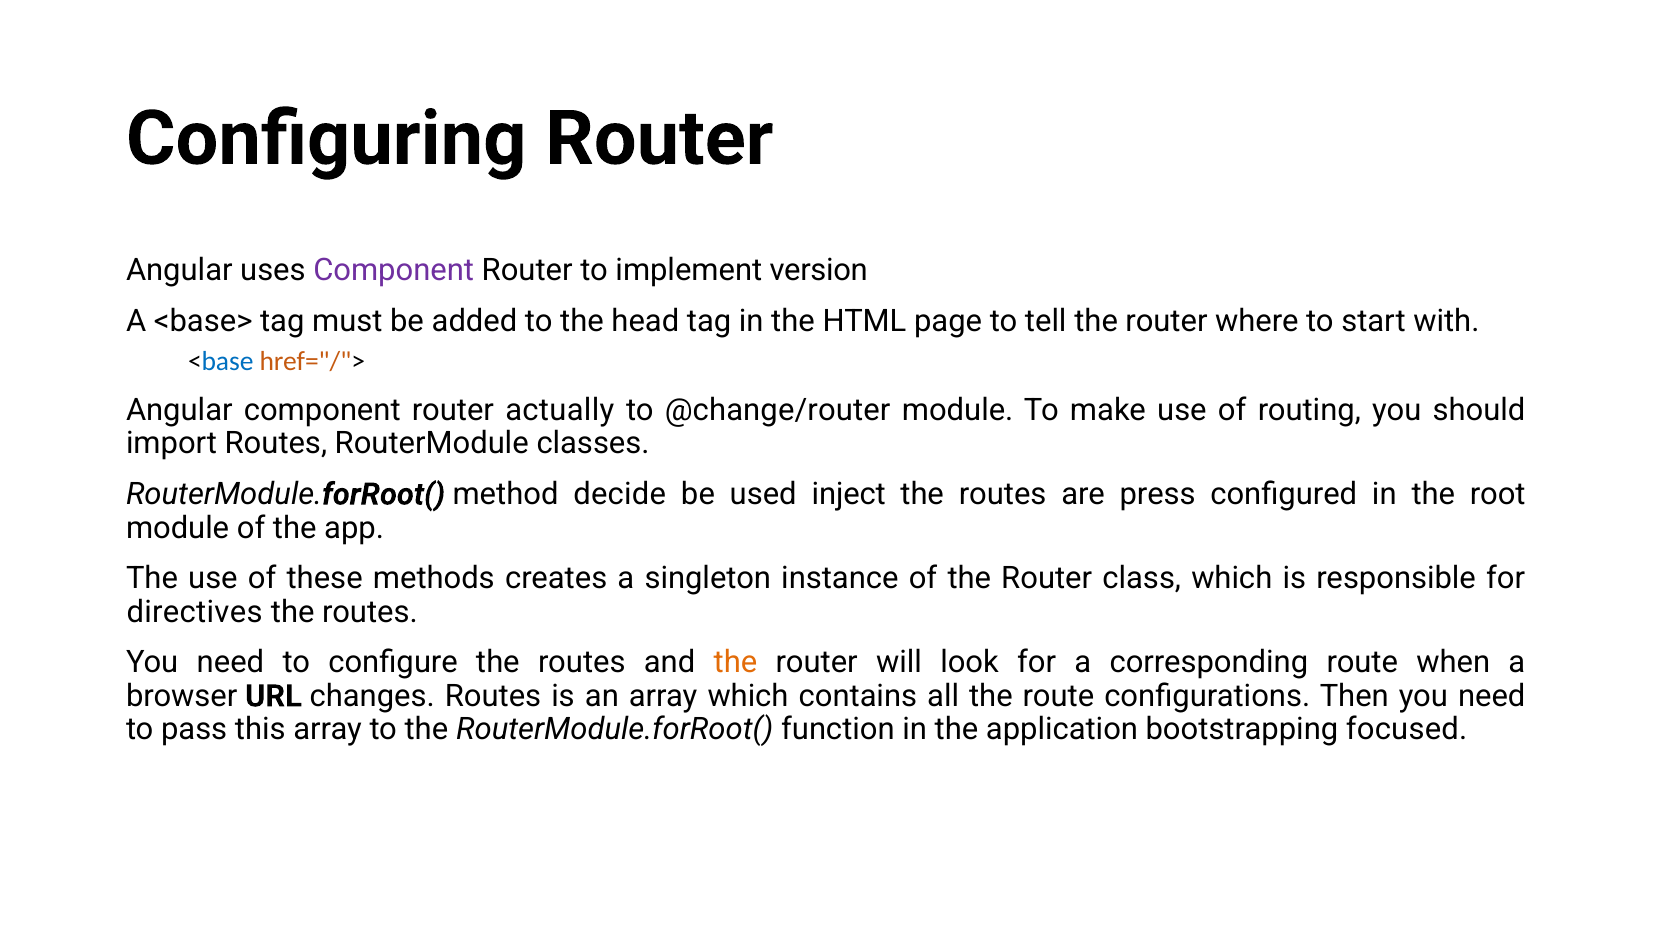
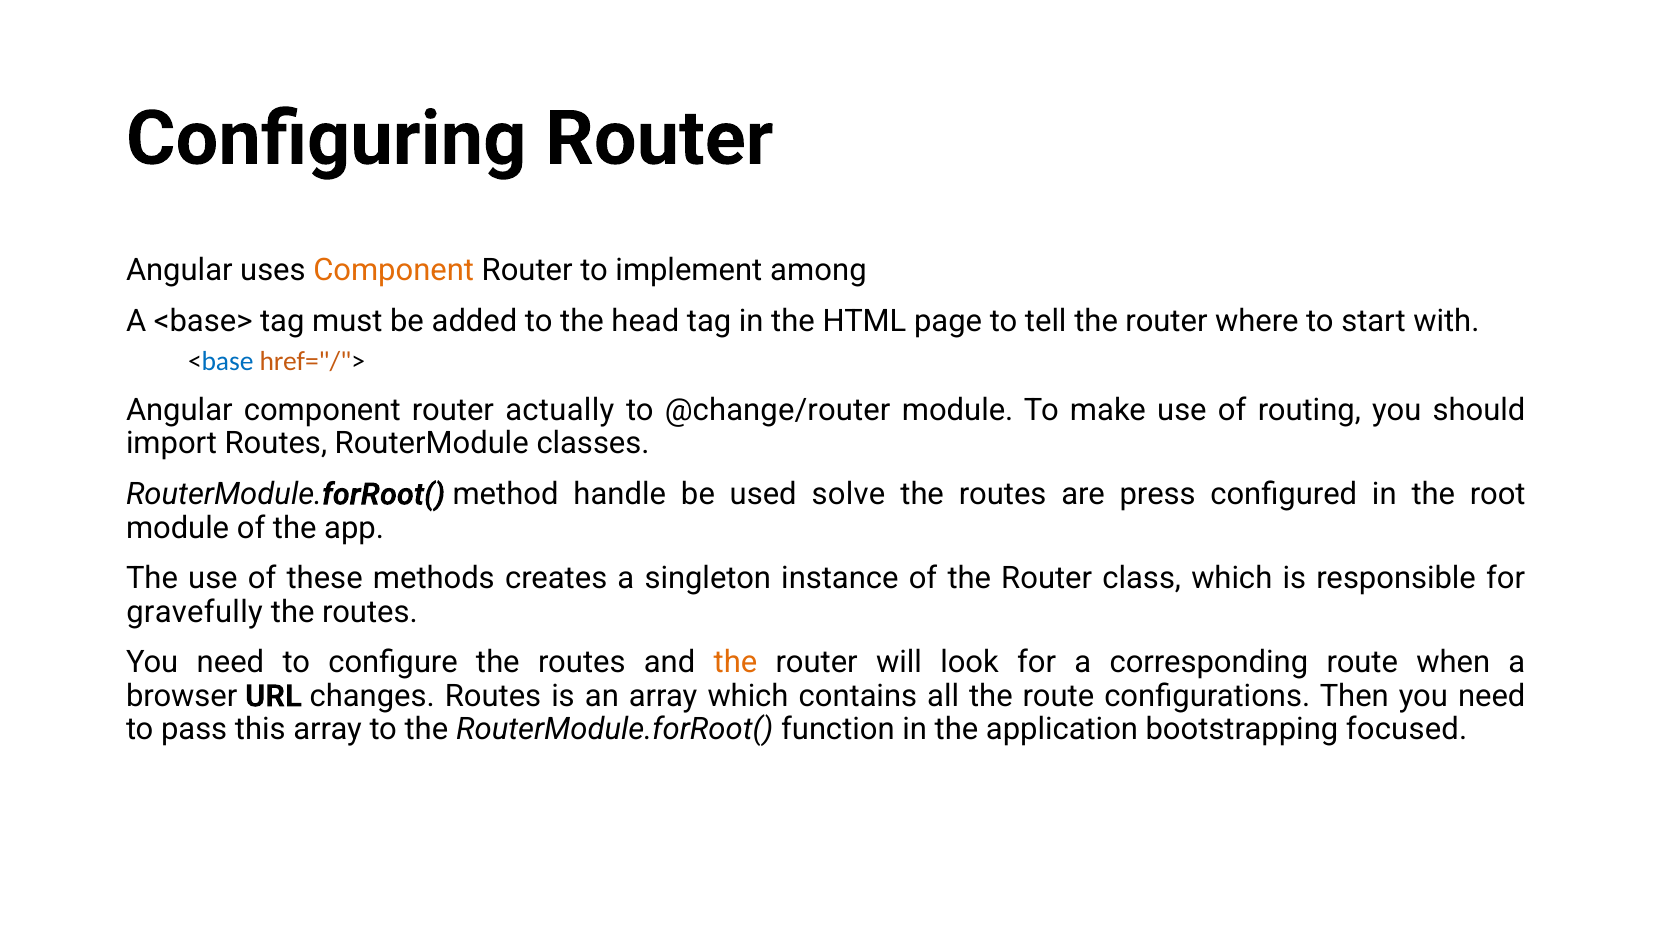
Component at (394, 270) colour: purple -> orange
version: version -> among
decide: decide -> handle
inject: inject -> solve
directives: directives -> gravefully
